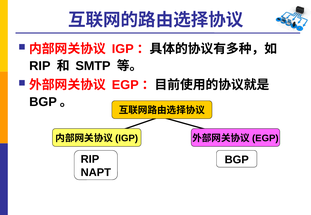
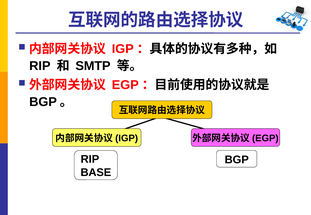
NAPT: NAPT -> BASE
